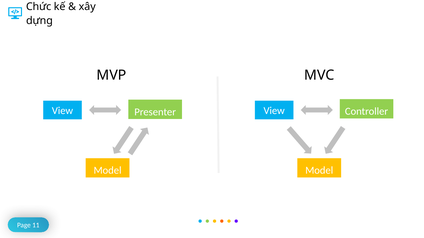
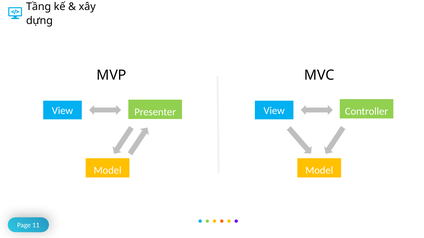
Chức: Chức -> Tầng
